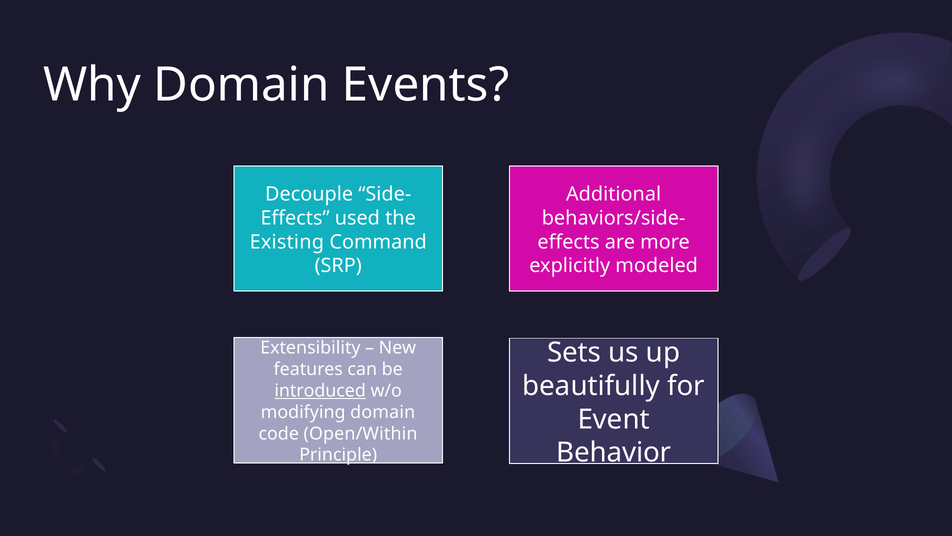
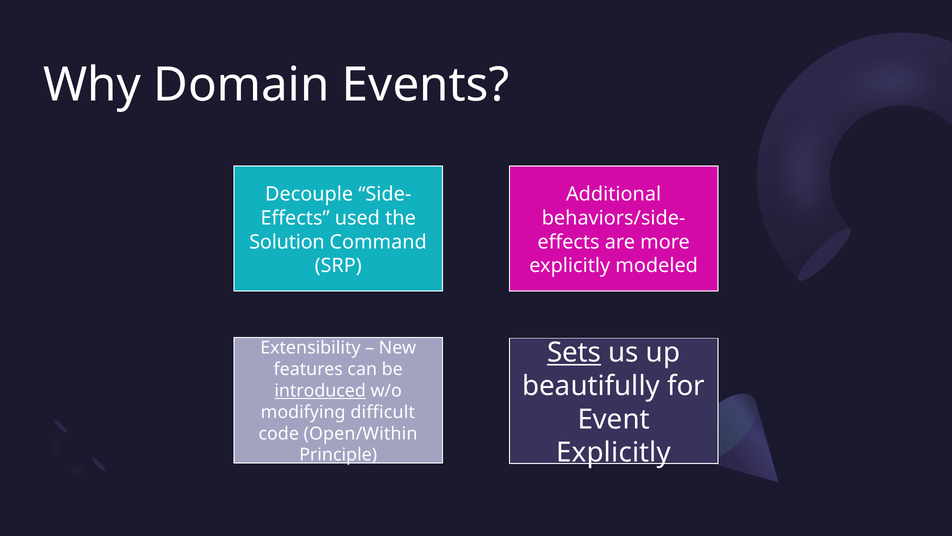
Existing: Existing -> Solution
Sets underline: none -> present
modifying domain: domain -> difficult
Behavior at (614, 452): Behavior -> Explicitly
